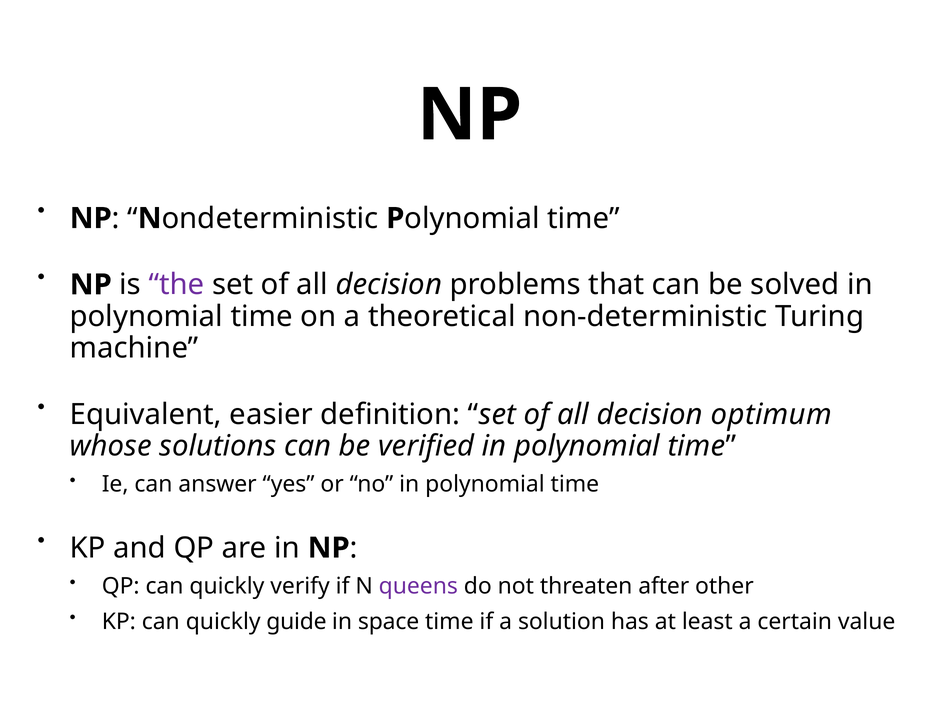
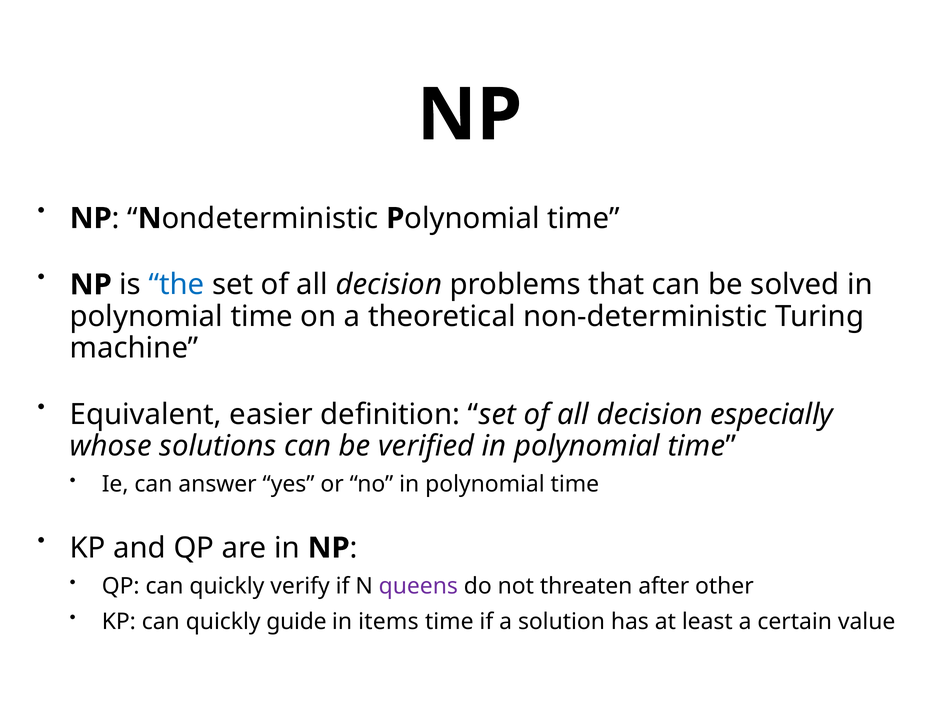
the colour: purple -> blue
optimum: optimum -> especially
space: space -> items
